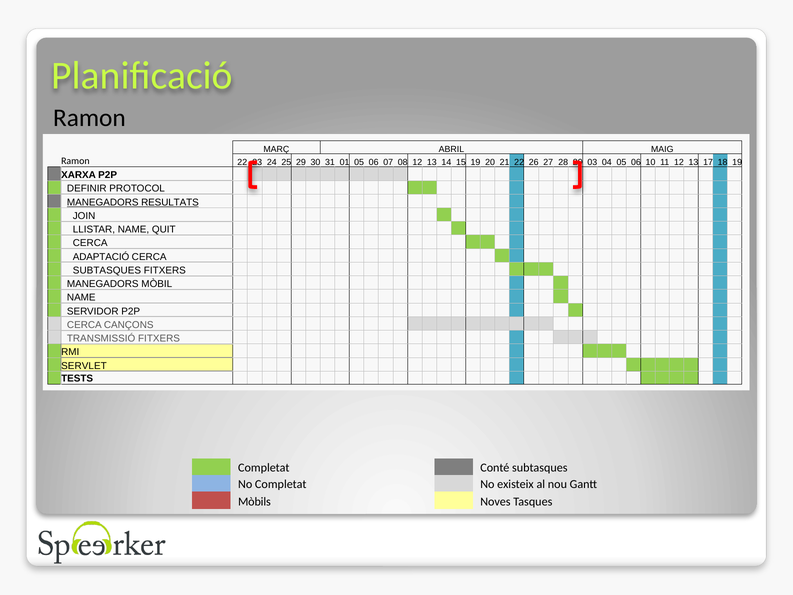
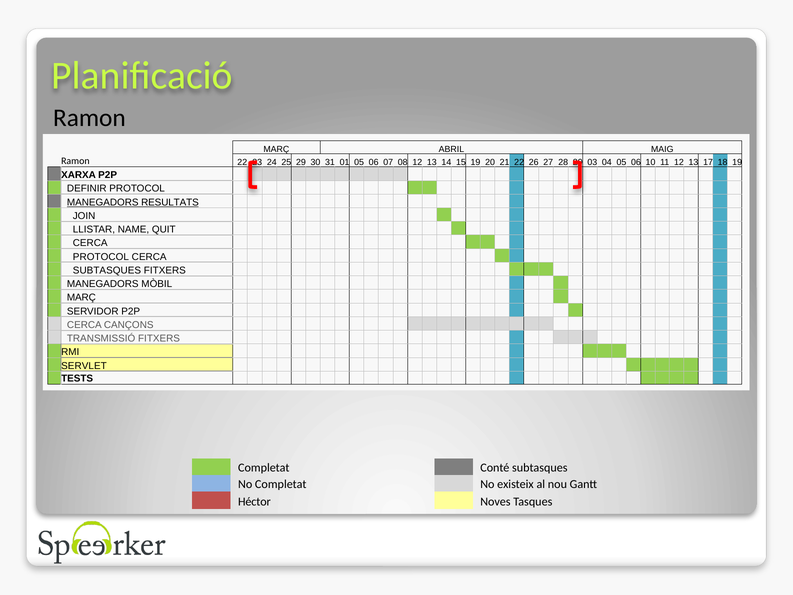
ADAPTACIÓ at (101, 257): ADAPTACIÓ -> PROTOCOL
NAME at (81, 298): NAME -> MARÇ
Mòbils: Mòbils -> Héctor
